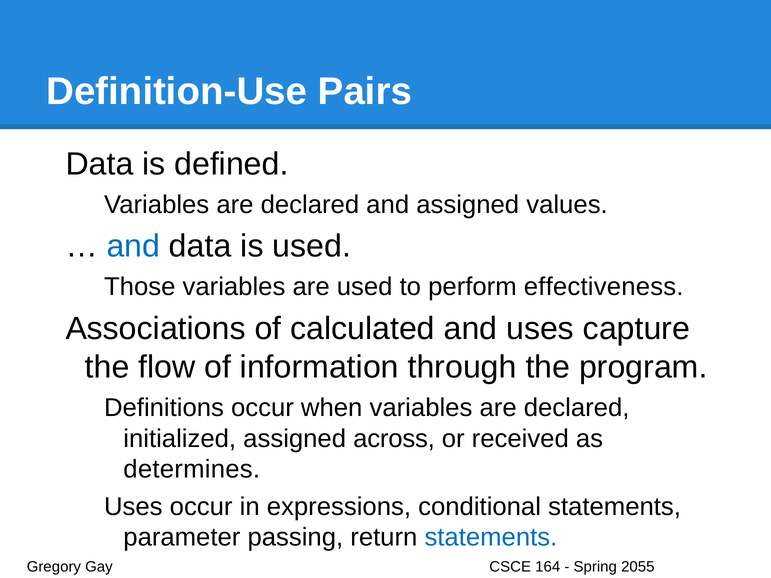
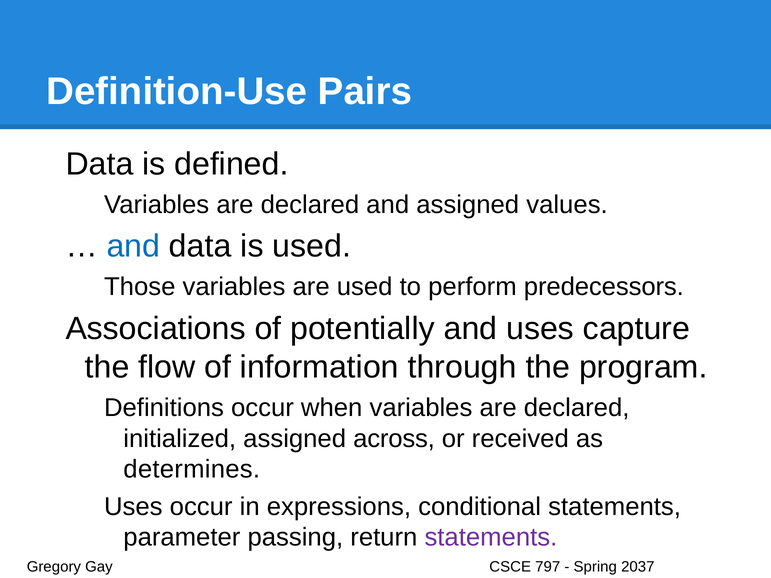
effectiveness: effectiveness -> predecessors
calculated: calculated -> potentially
statements at (491, 538) colour: blue -> purple
164: 164 -> 797
2055: 2055 -> 2037
